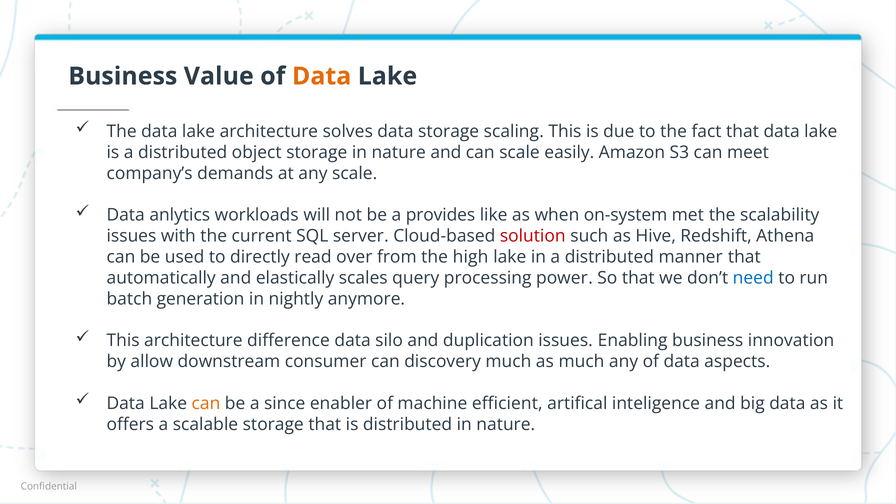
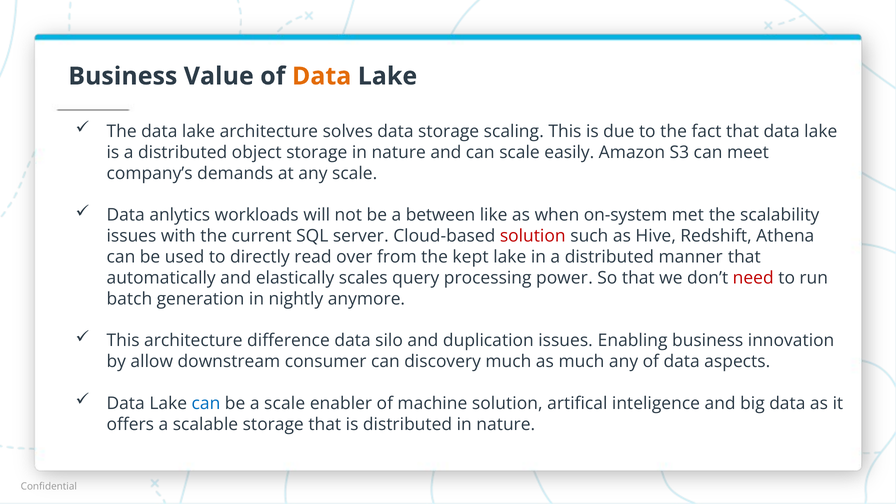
provides: provides -> between
high: high -> kept
need colour: blue -> red
can at (206, 403) colour: orange -> blue
a since: since -> scale
machine efficient: efficient -> solution
